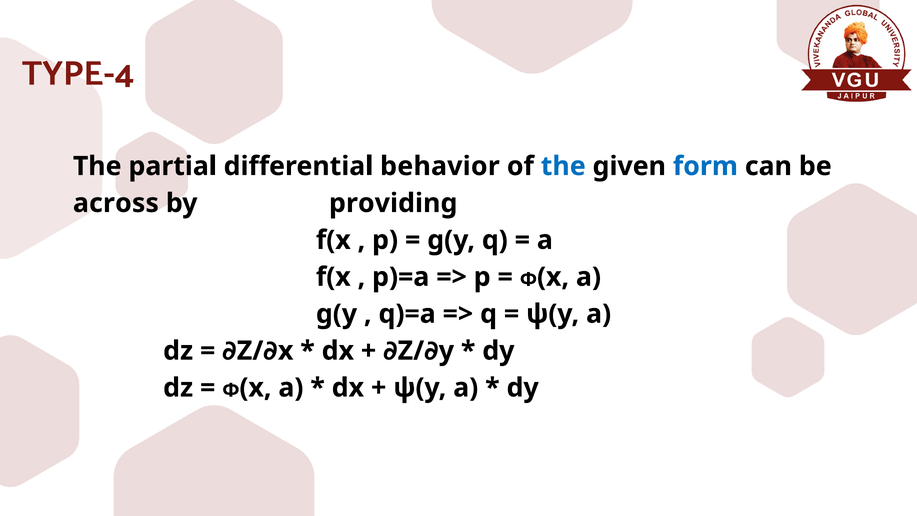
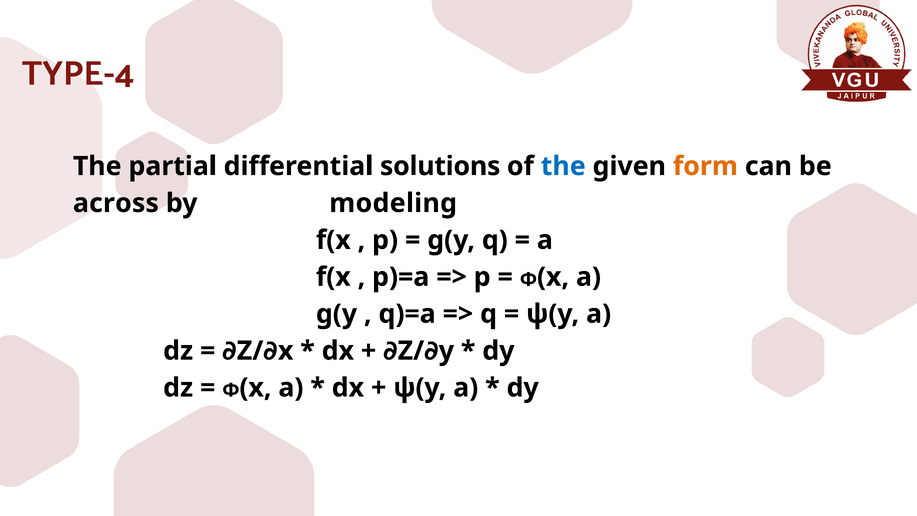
behavior: behavior -> solutions
form colour: blue -> orange
providing: providing -> modeling
